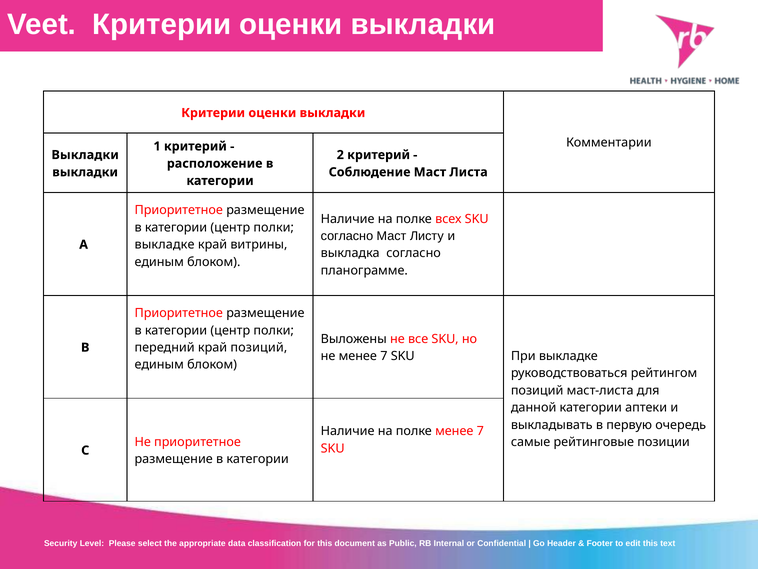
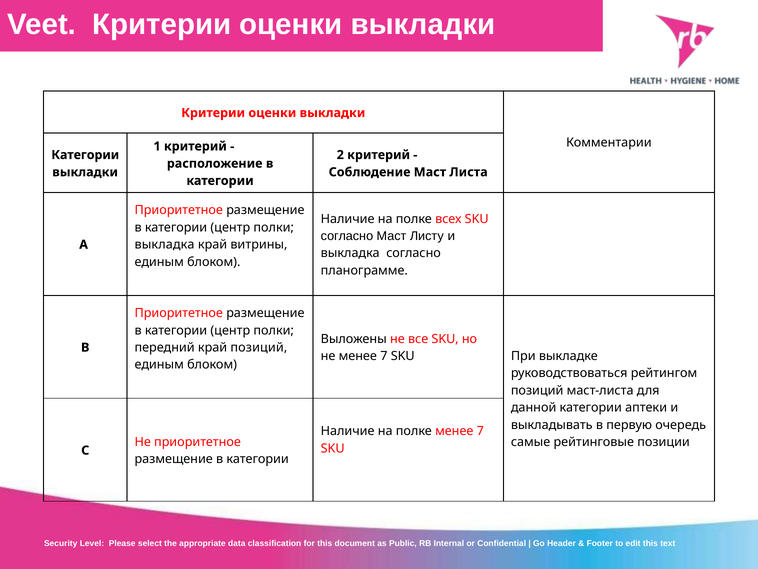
Выкладки at (85, 155): Выкладки -> Категории
выкладке at (165, 244): выкладке -> выкладка
